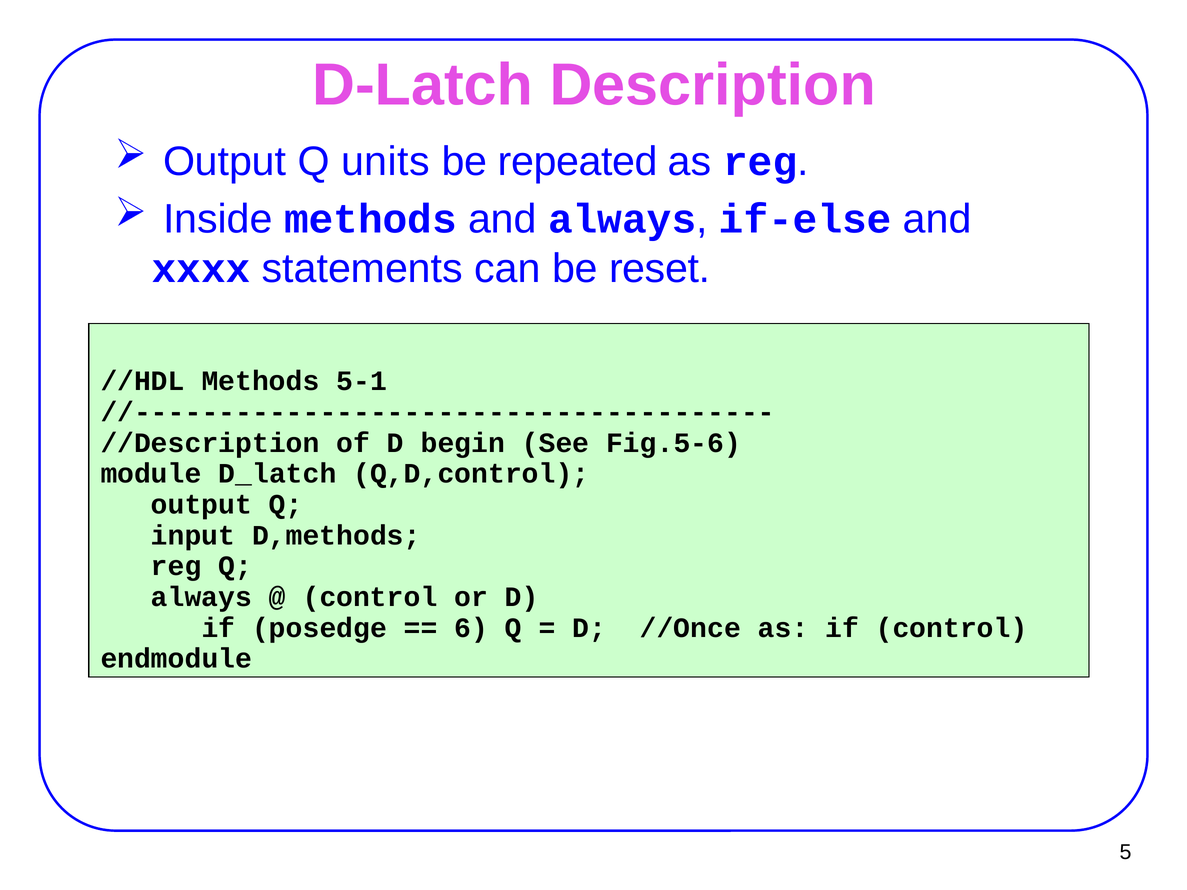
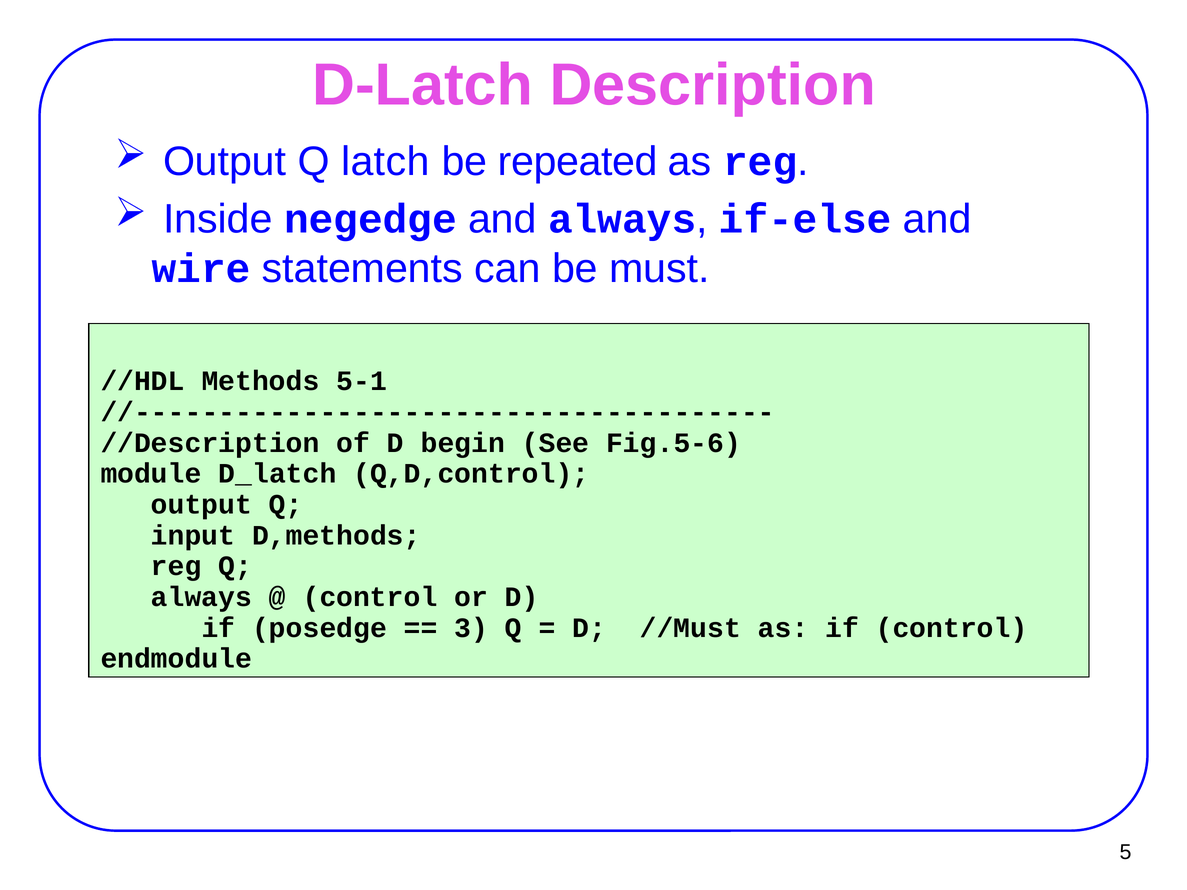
units: units -> latch
Inside methods: methods -> negedge
xxxx: xxxx -> wire
reset: reset -> must
6: 6 -> 3
//Once: //Once -> //Must
